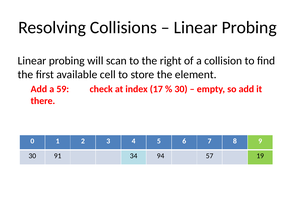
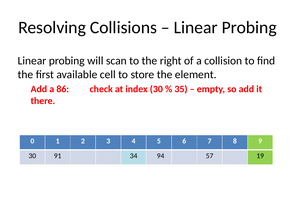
59: 59 -> 86
index 17: 17 -> 30
30 at (181, 89): 30 -> 35
